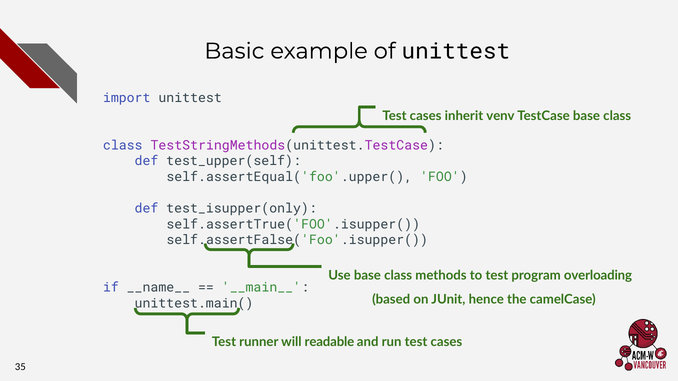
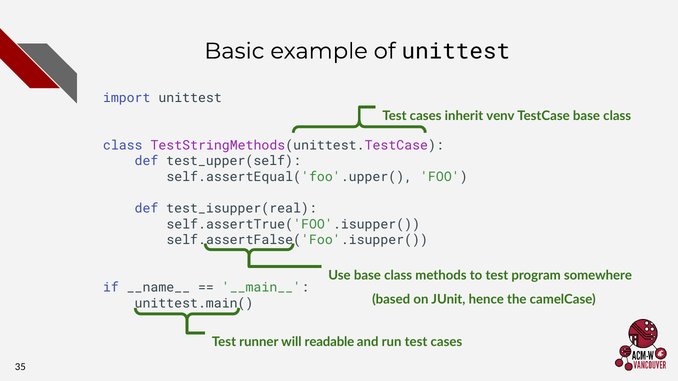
test_isupper(only: test_isupper(only -> test_isupper(real
overloading: overloading -> somewhere
